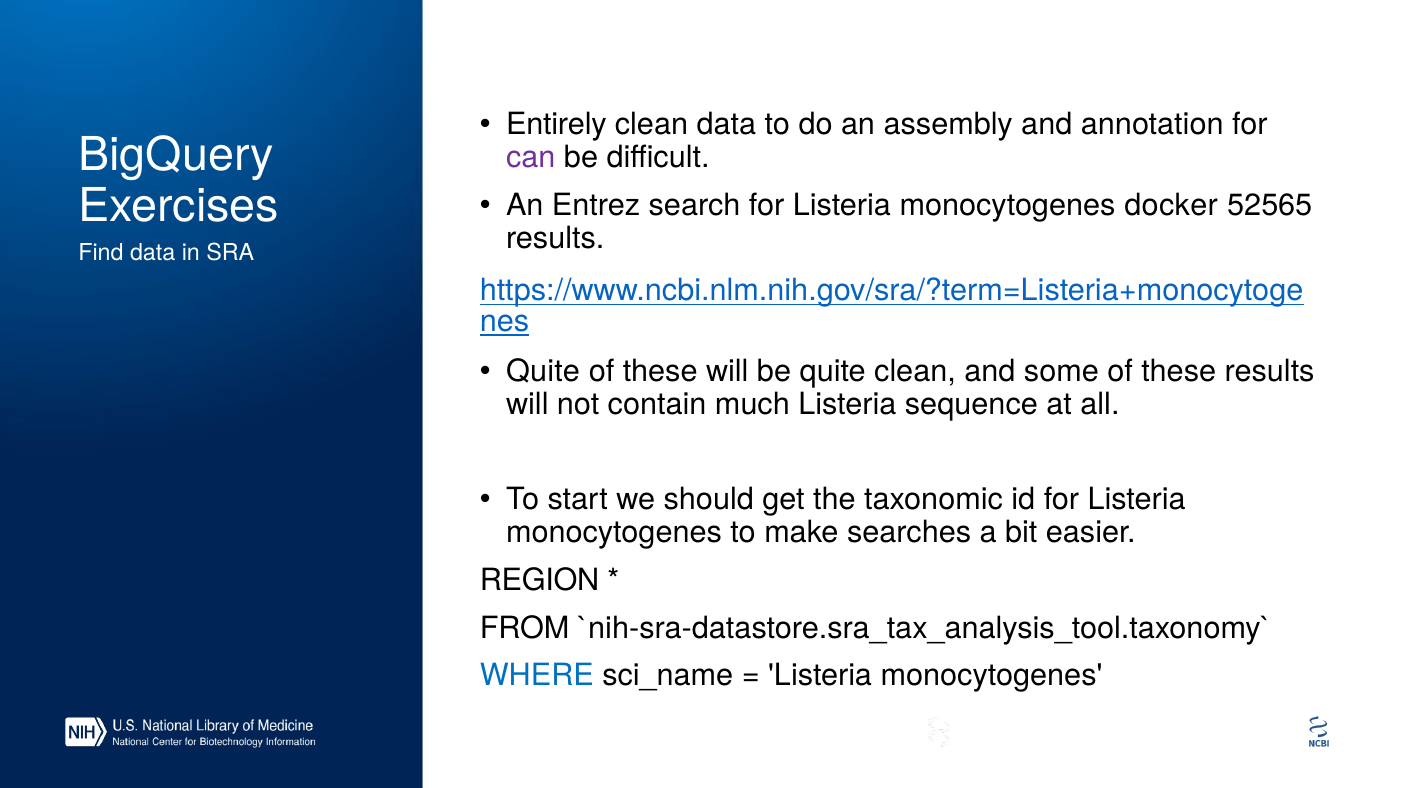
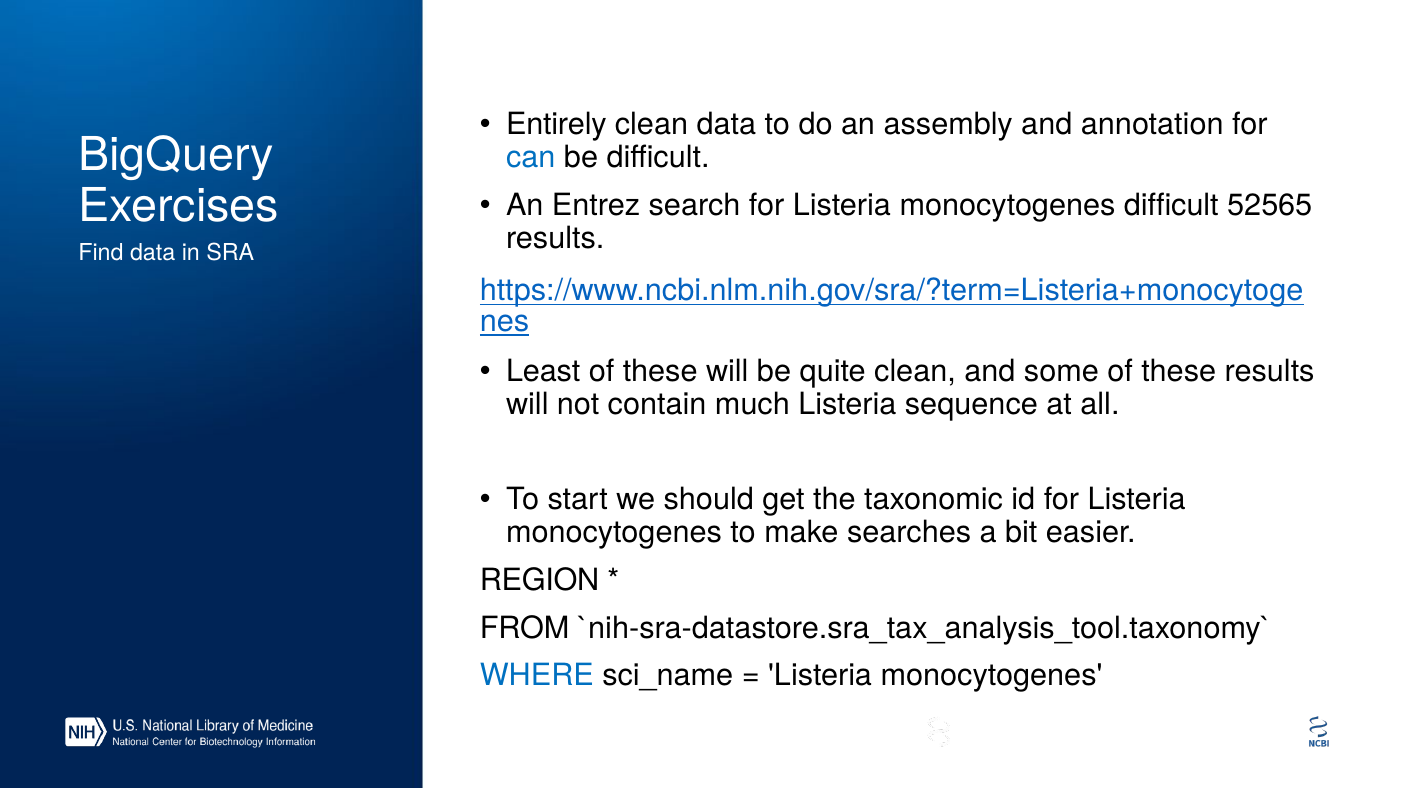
can colour: purple -> blue
monocytogenes docker: docker -> difficult
Quite at (543, 371): Quite -> Least
